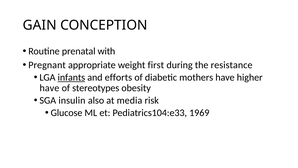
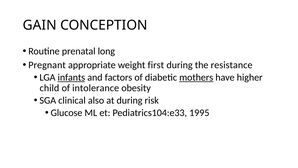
with: with -> long
efforts: efforts -> factors
mothers underline: none -> present
have at (49, 88): have -> child
stereotypes: stereotypes -> intolerance
insulin: insulin -> clinical
at media: media -> during
1969: 1969 -> 1995
